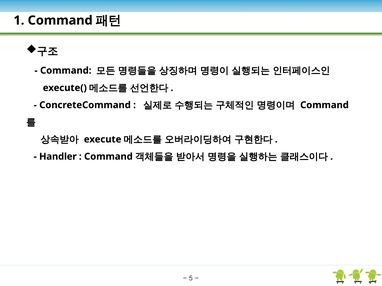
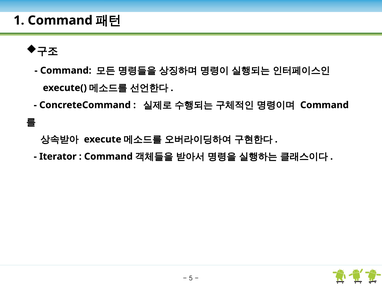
Handler: Handler -> Iterator
